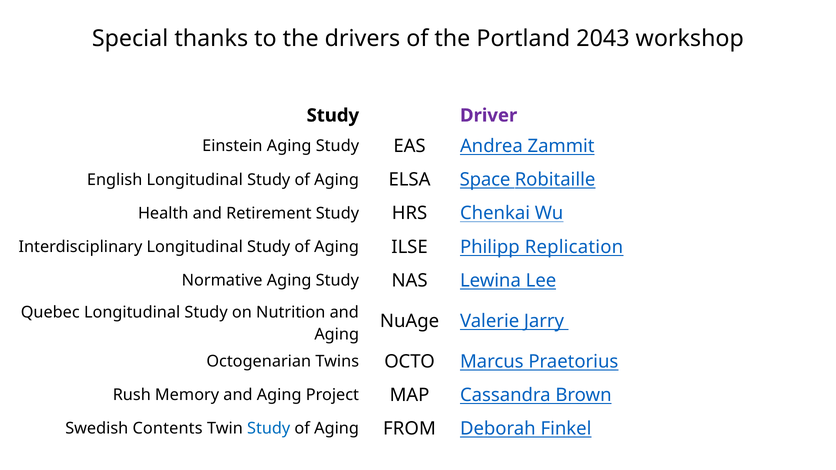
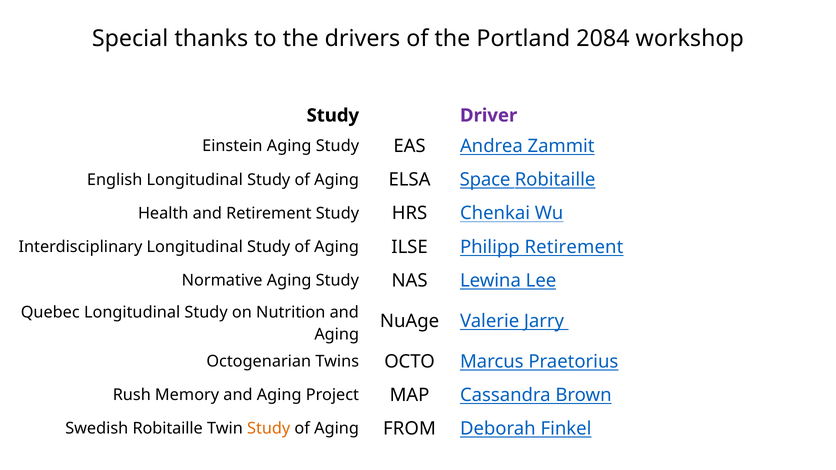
2043: 2043 -> 2084
Philipp Replication: Replication -> Retirement
Swedish Contents: Contents -> Robitaille
Study at (269, 429) colour: blue -> orange
